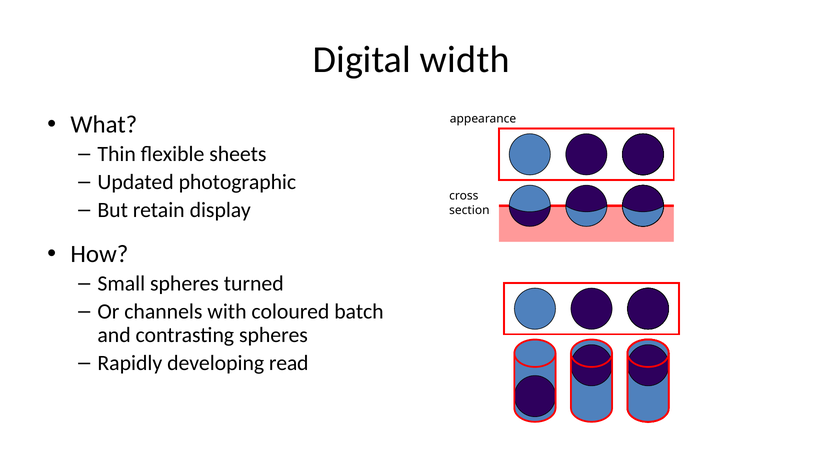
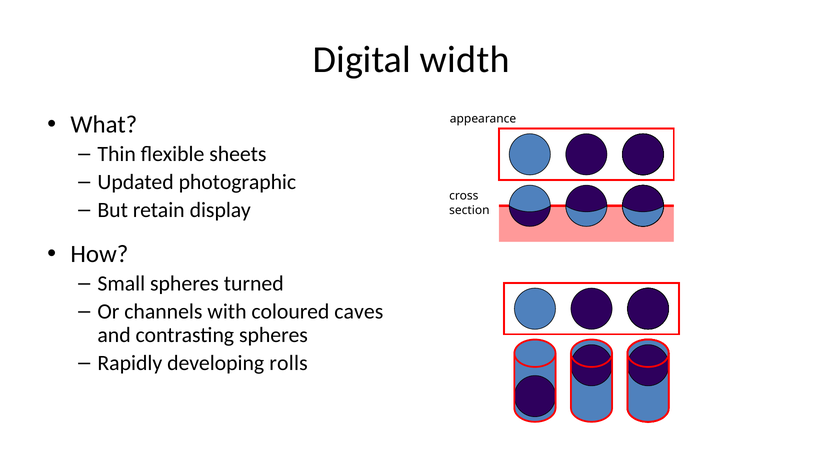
batch: batch -> caves
read: read -> rolls
